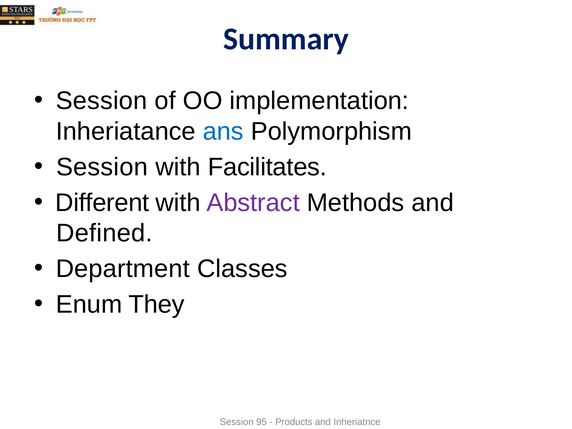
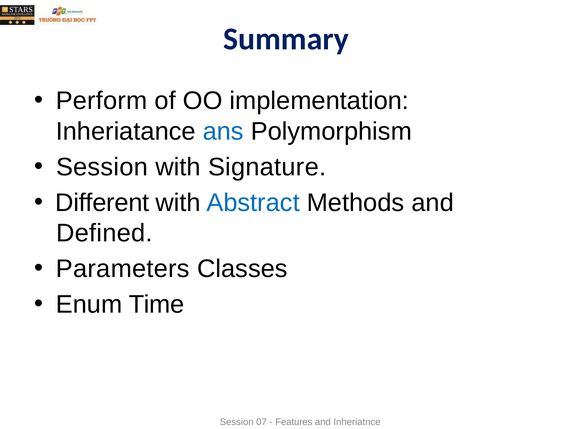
Session at (102, 101): Session -> Perform
Facilitates: Facilitates -> Signature
Abstract colour: purple -> blue
Department: Department -> Parameters
They: They -> Time
95: 95 -> 07
Products: Products -> Features
